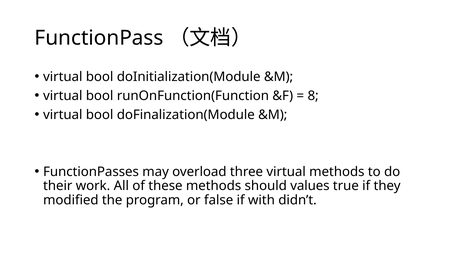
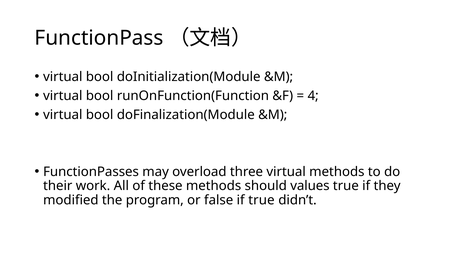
8: 8 -> 4
if with: with -> true
